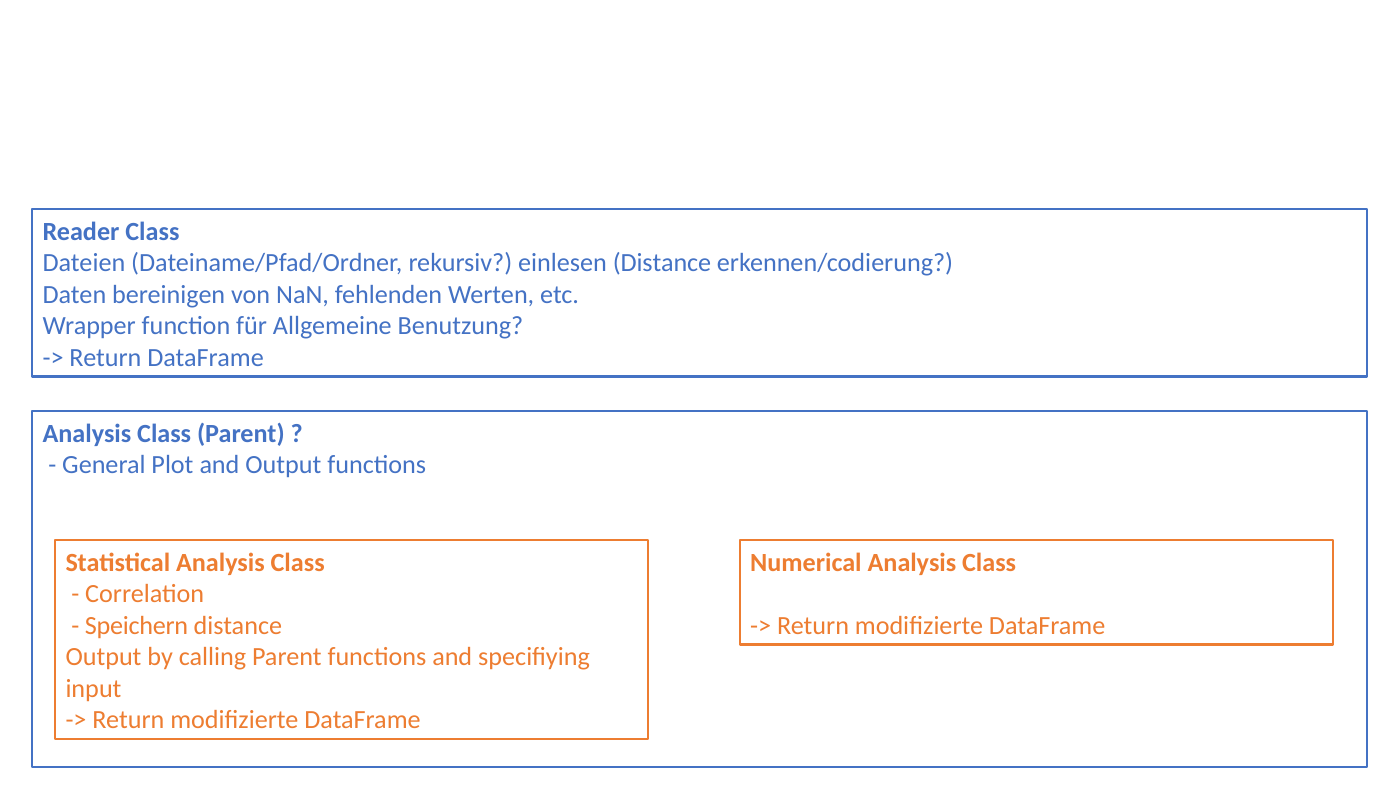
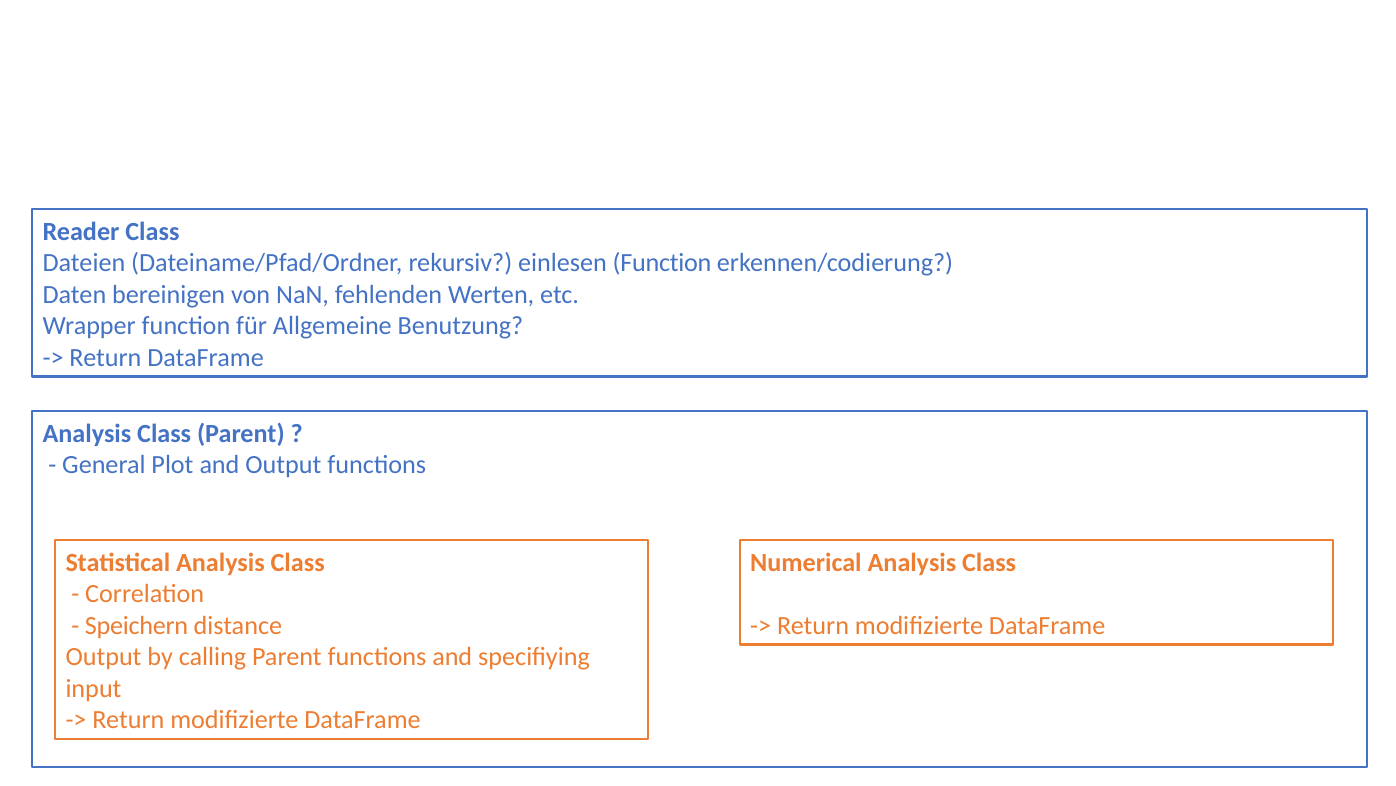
einlesen Distance: Distance -> Function
